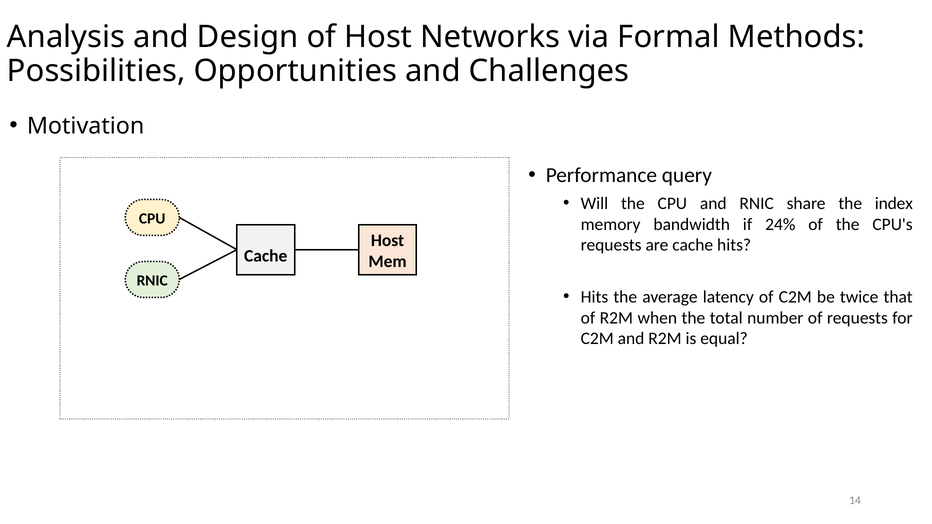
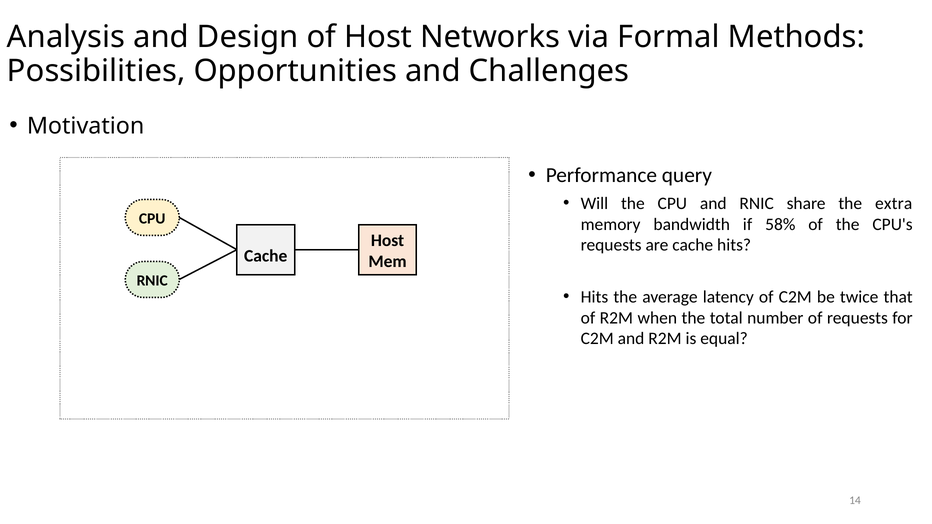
index: index -> extra
24%: 24% -> 58%
